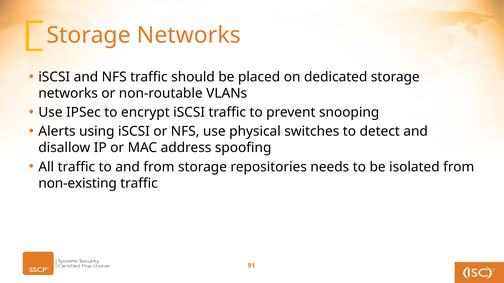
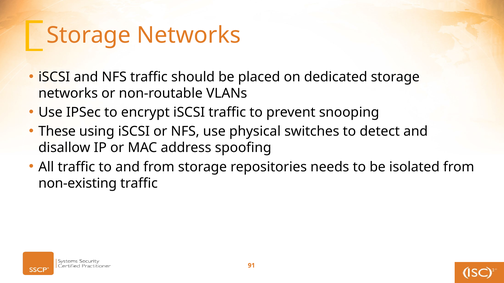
Alerts: Alerts -> These
